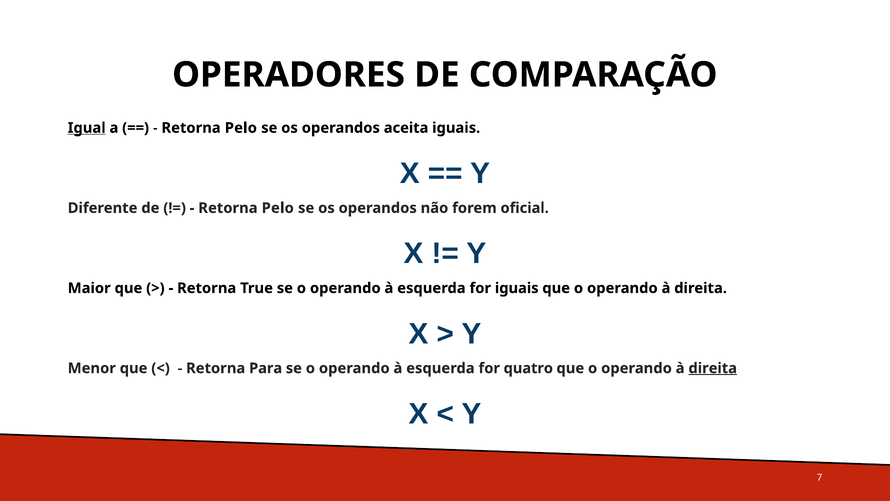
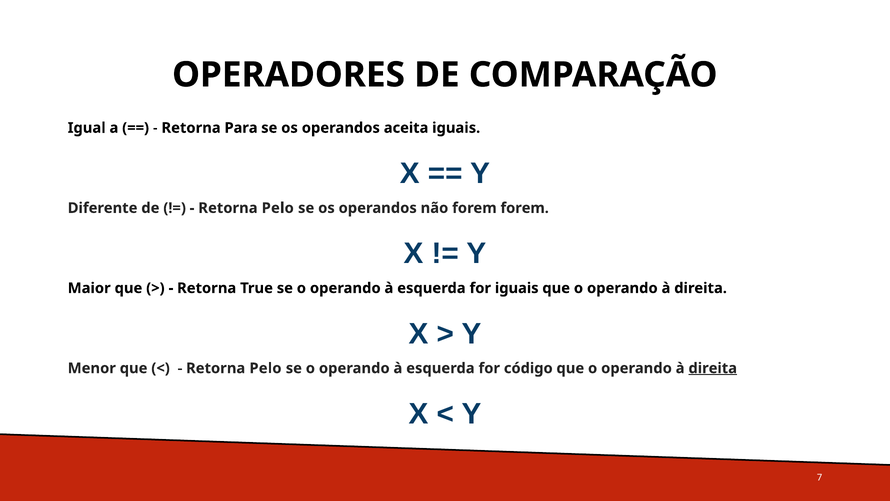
Igual underline: present -> none
Pelo at (241, 128): Pelo -> Para
forem oficial: oficial -> forem
Para at (266, 368): Para -> Pelo
quatro: quatro -> código
